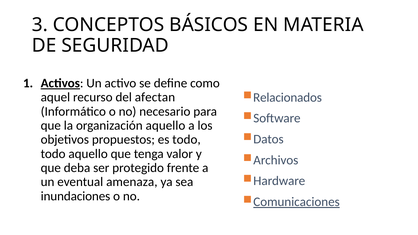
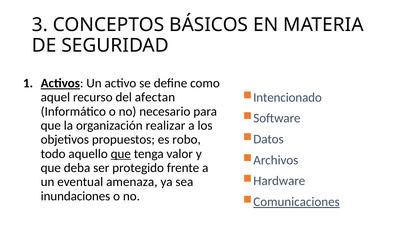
Relacionados: Relacionados -> Intencionado
organización aquello: aquello -> realizar
es todo: todo -> robo
que at (121, 154) underline: none -> present
